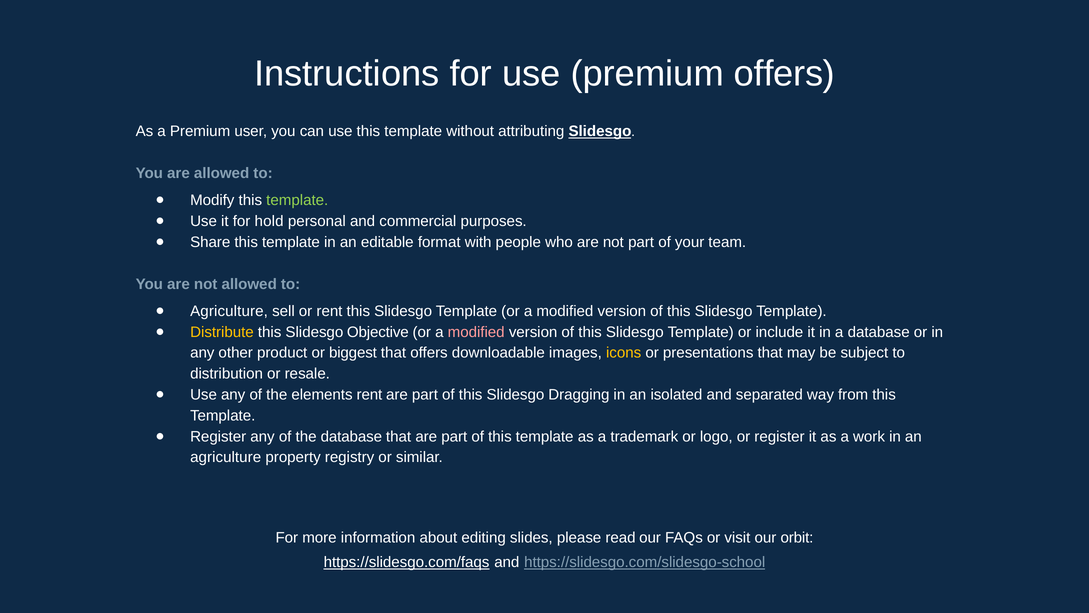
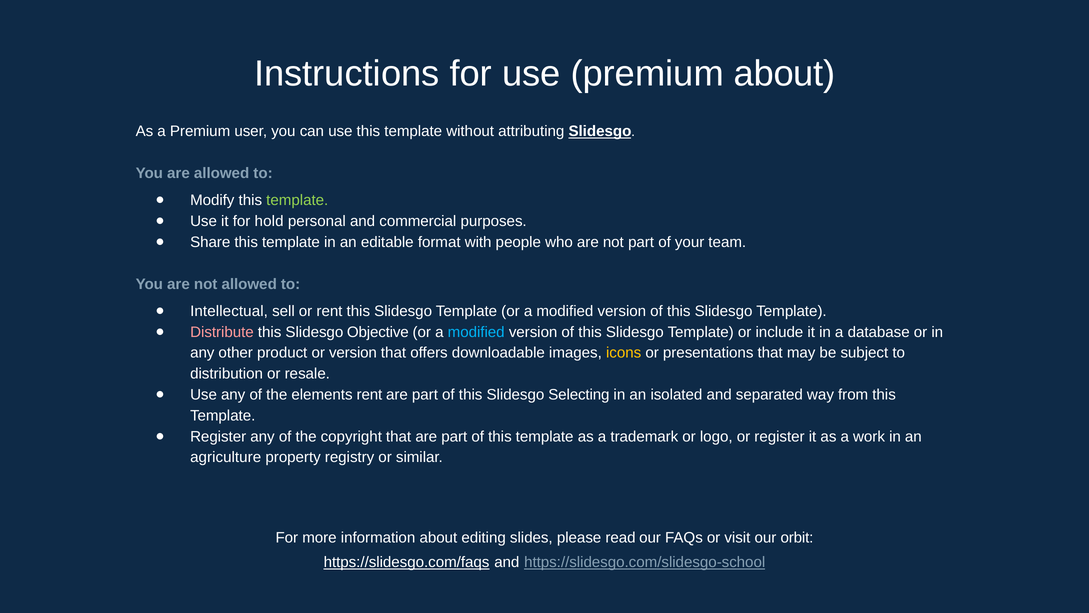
premium offers: offers -> about
Agriculture at (229, 311): Agriculture -> Intellectual
Distribute colour: yellow -> pink
modified at (476, 332) colour: pink -> light blue
or biggest: biggest -> version
Dragging: Dragging -> Selecting
the database: database -> copyright
